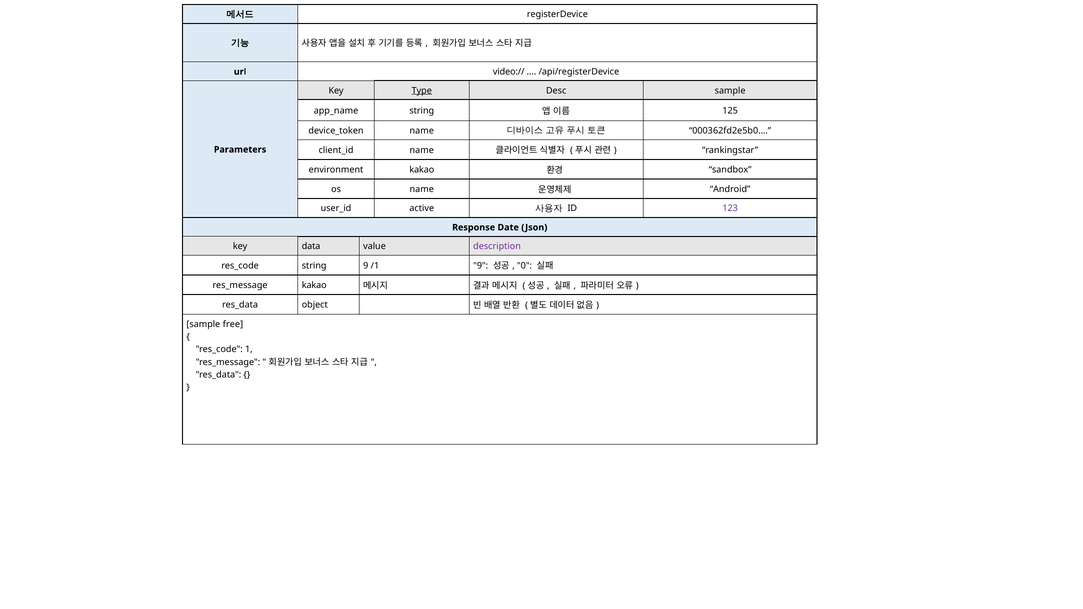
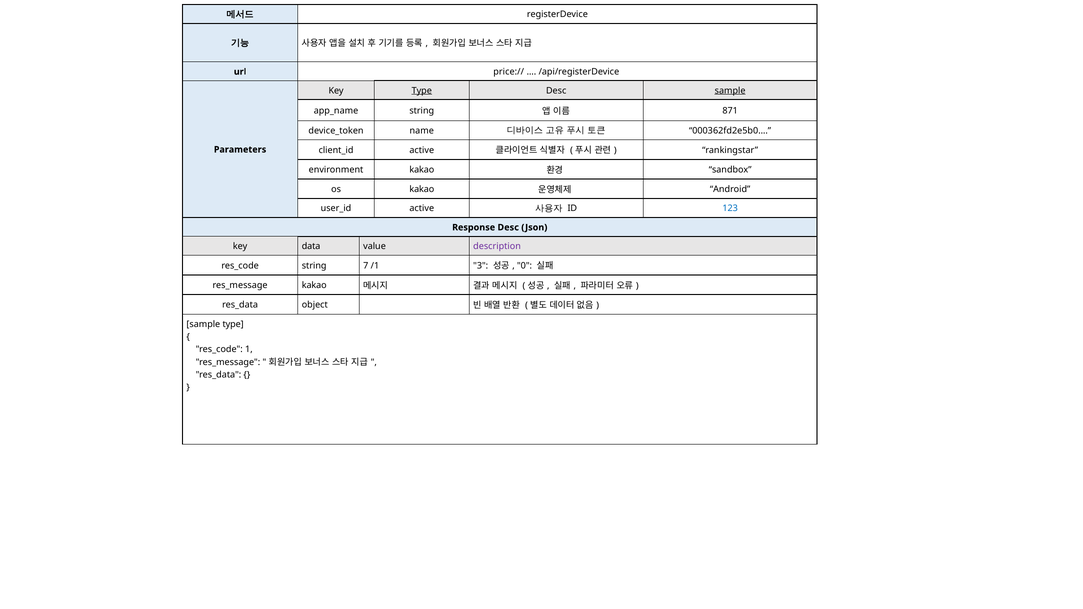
video://: video:// -> price://
sample at (730, 91) underline: none -> present
125: 125 -> 871
name at (422, 150): name -> active
os name: name -> kakao
123 colour: purple -> blue
Response Date: Date -> Desc
string 9: 9 -> 7
/1 9: 9 -> 3
sample free: free -> type
